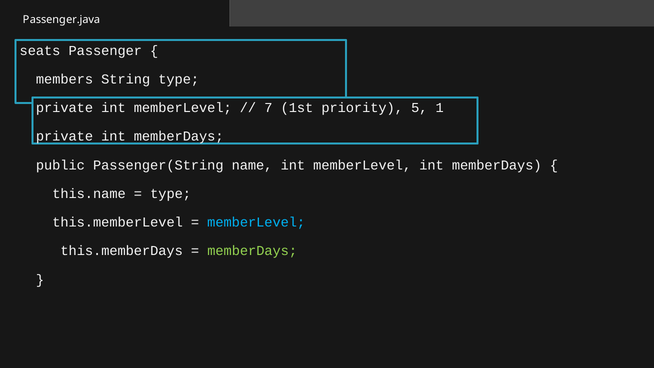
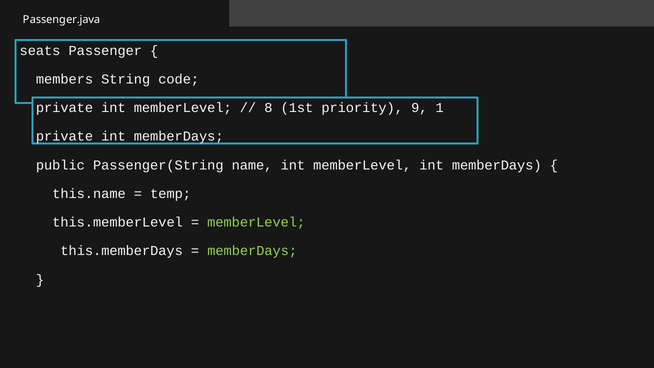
String type: type -> code
7: 7 -> 8
5: 5 -> 9
type at (171, 194): type -> temp
memberLevel at (256, 222) colour: light blue -> light green
